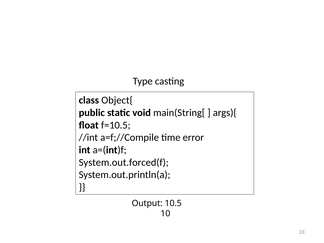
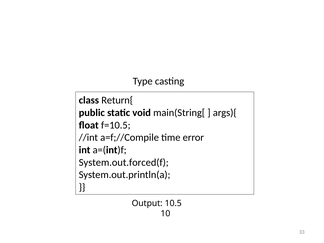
Object{: Object{ -> Return{
